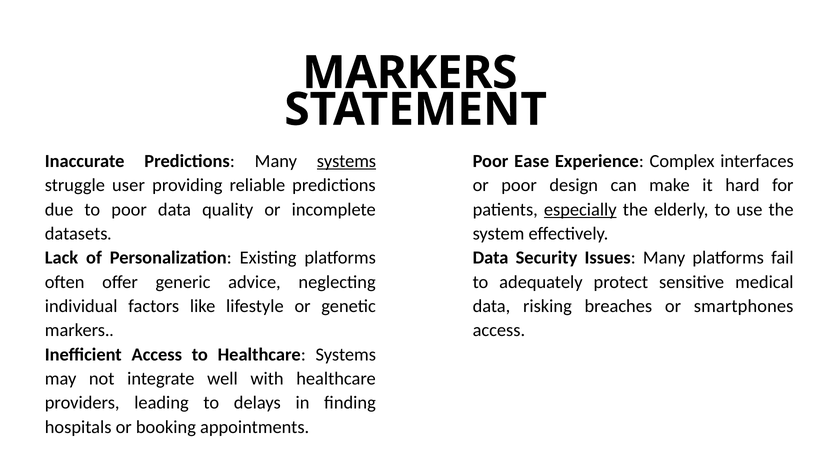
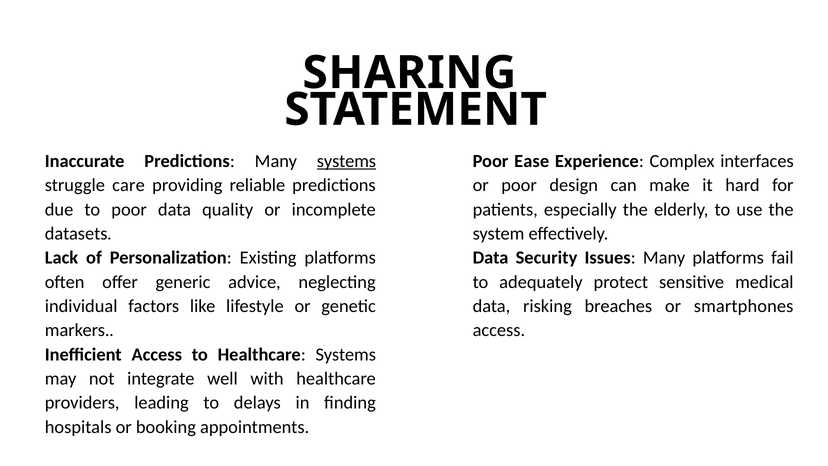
MARKERS at (410, 73): MARKERS -> SHARING
user: user -> care
especially underline: present -> none
